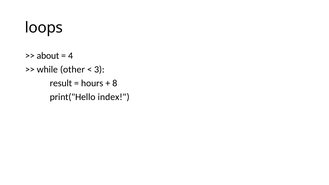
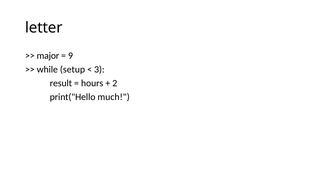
loops: loops -> letter
about: about -> major
4: 4 -> 9
other: other -> setup
8: 8 -> 2
index: index -> much
